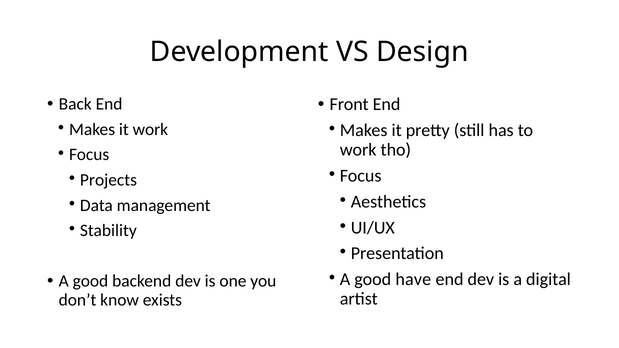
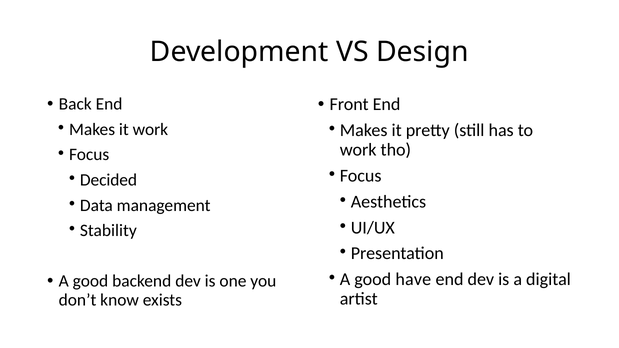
Projects: Projects -> Decided
